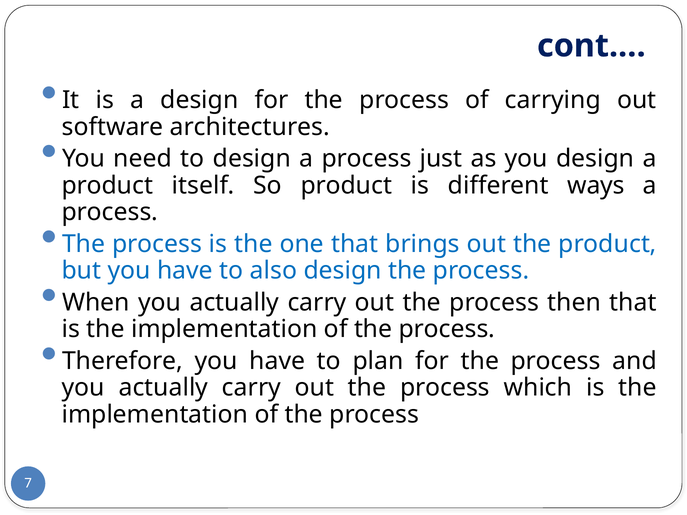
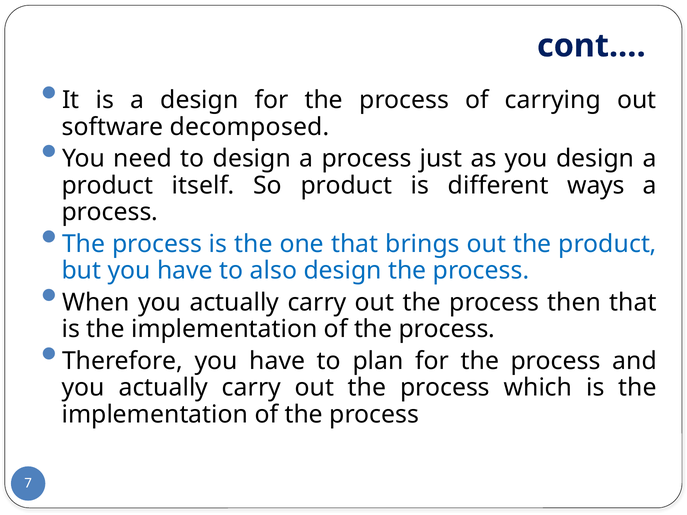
architectures: architectures -> decomposed
